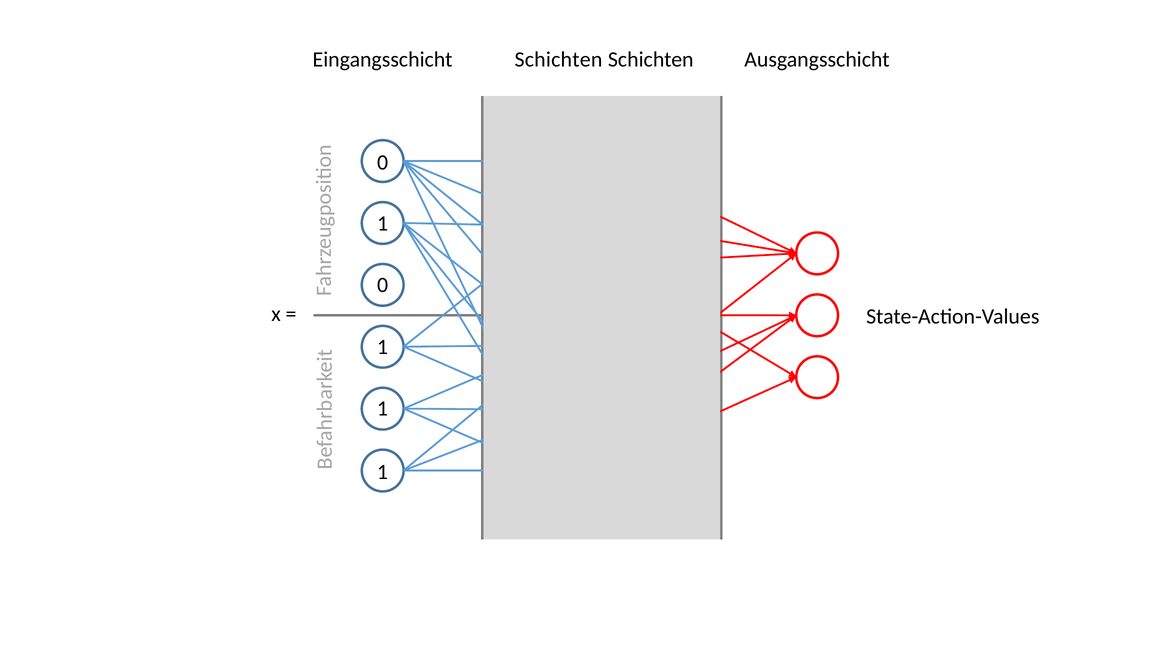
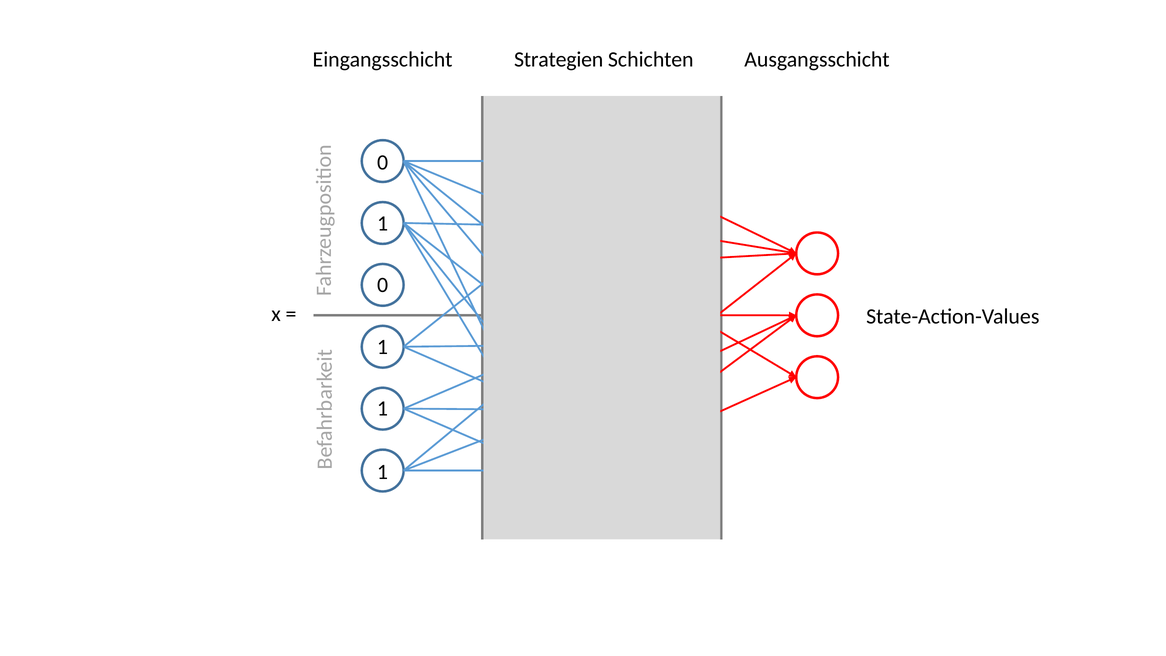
Eingangsschicht Schichten: Schichten -> Strategien
